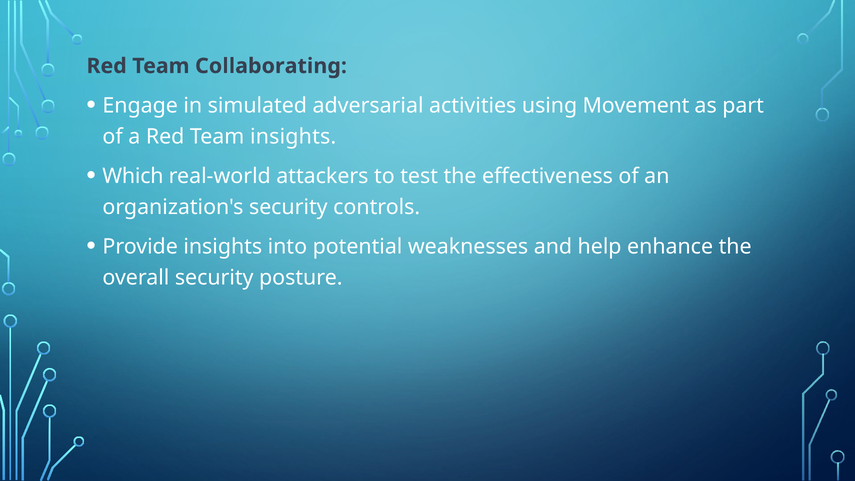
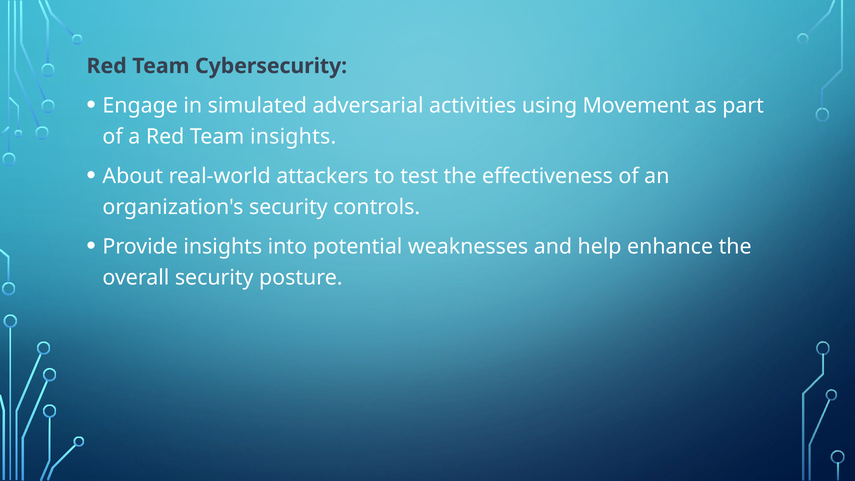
Collaborating: Collaborating -> Cybersecurity
Which: Which -> About
